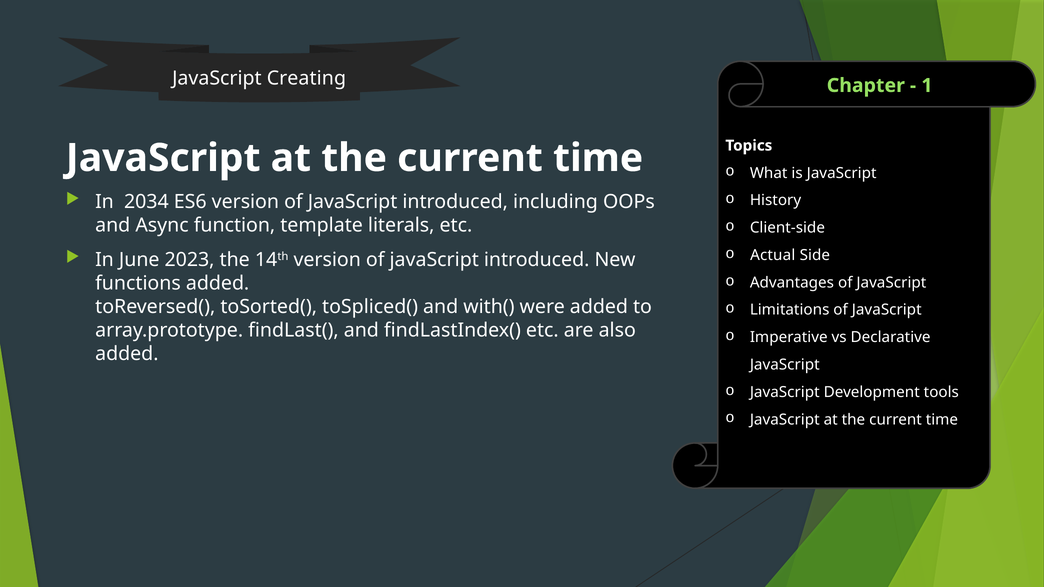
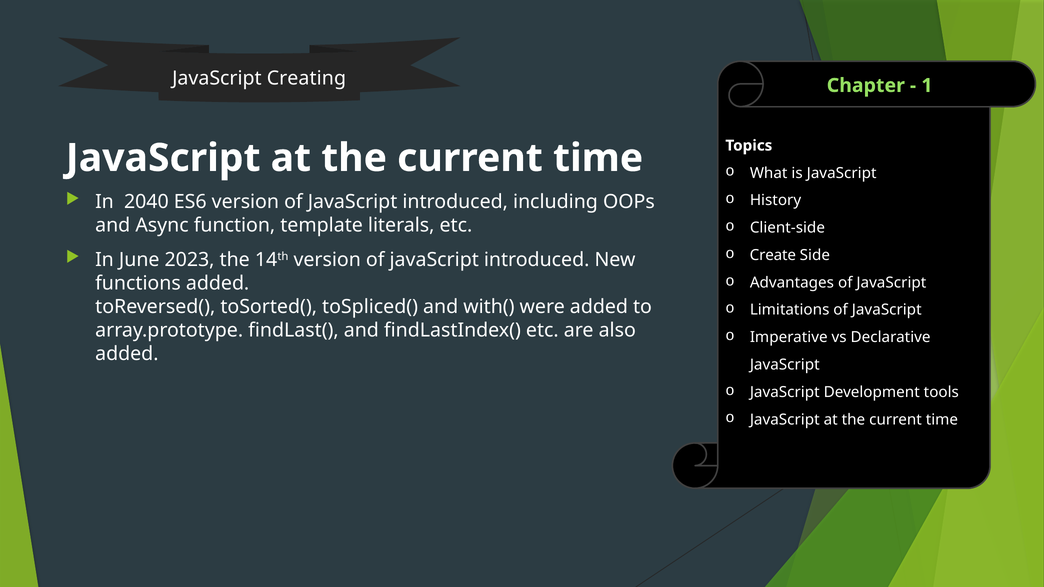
2034: 2034 -> 2040
Actual: Actual -> Create
